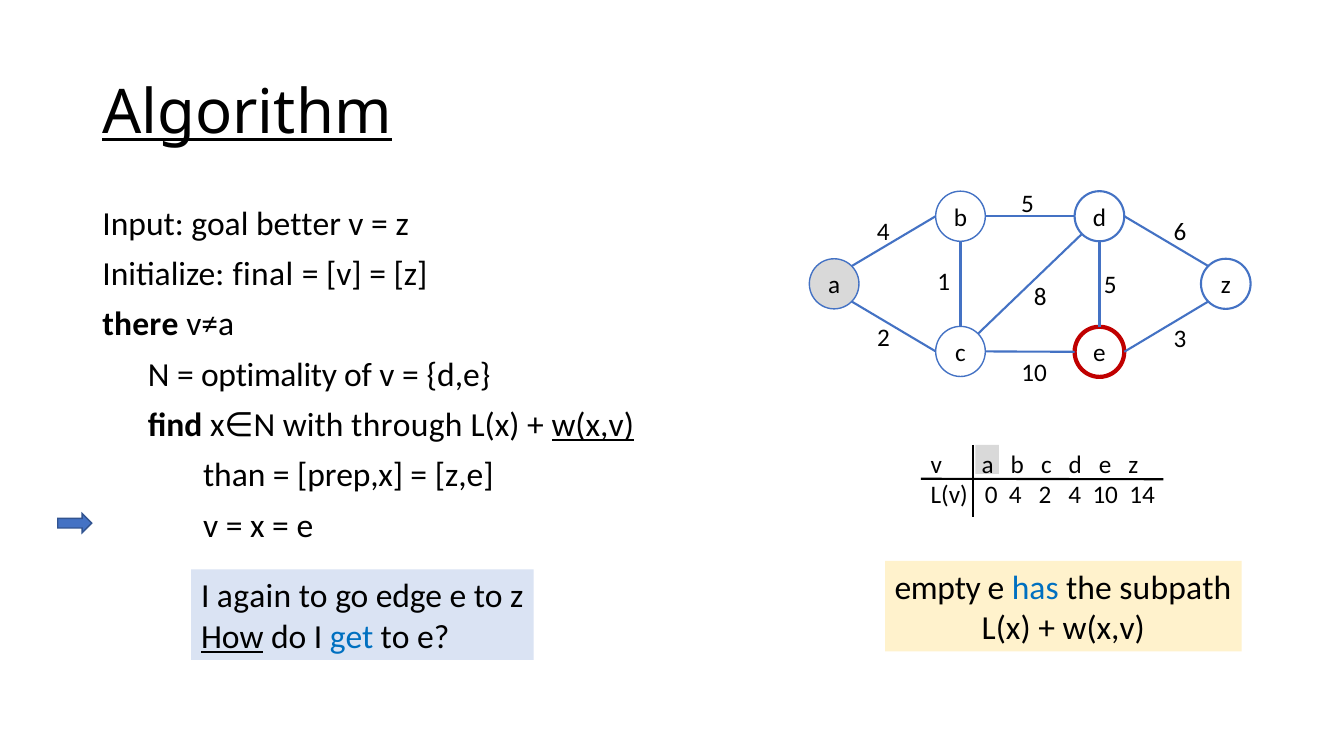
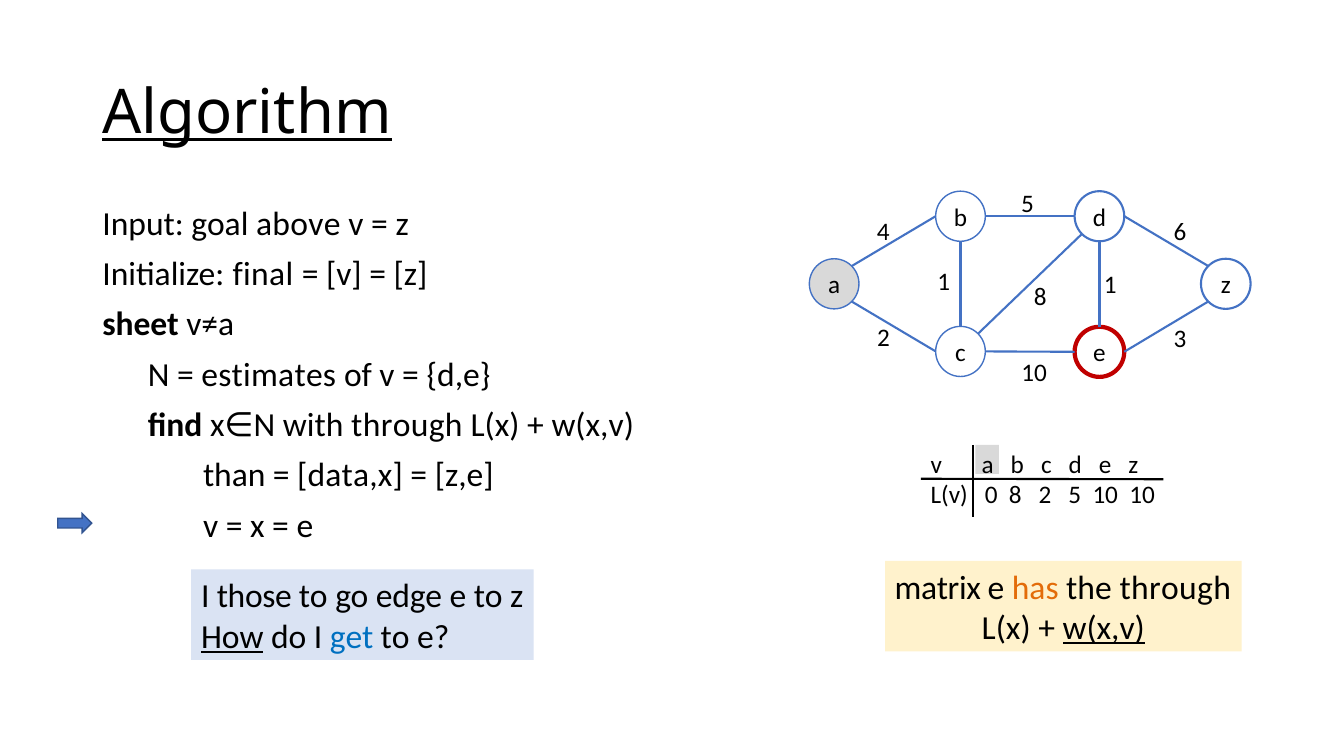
better: better -> above
8 5: 5 -> 1
there: there -> sheet
optimality: optimality -> estimates
w(x,v at (593, 425) underline: present -> none
prep,x: prep,x -> data,x
0 4: 4 -> 8
2 4: 4 -> 5
10 14: 14 -> 10
empty: empty -> matrix
has colour: blue -> orange
the subpath: subpath -> through
again: again -> those
w(x,v at (1104, 628) underline: none -> present
